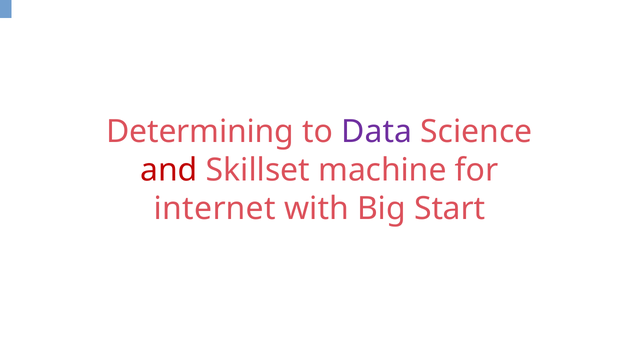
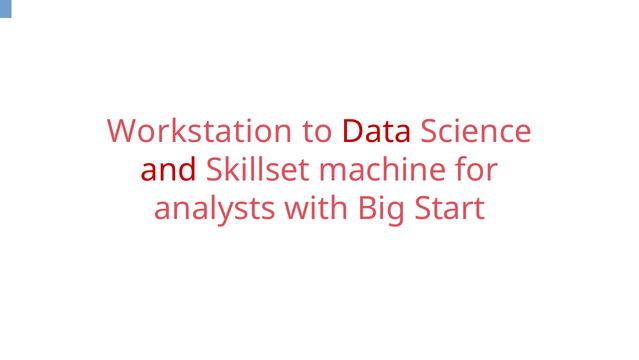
Determining: Determining -> Workstation
Data colour: purple -> red
internet: internet -> analysts
